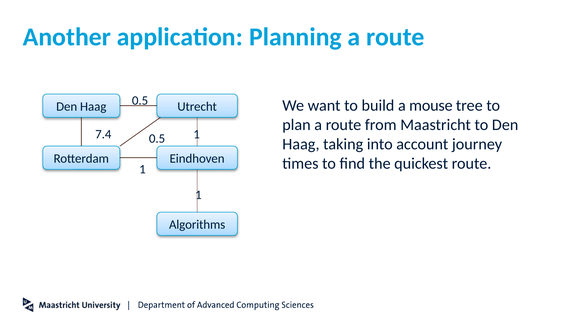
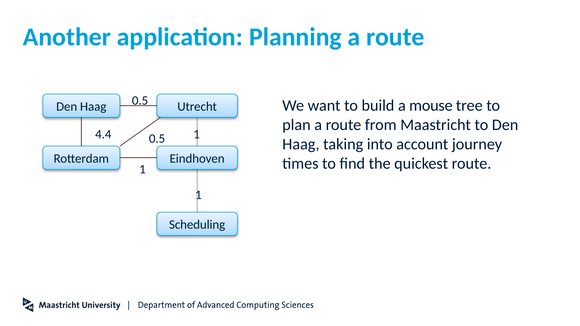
7.4: 7.4 -> 4.4
Algorithms: Algorithms -> Scheduling
